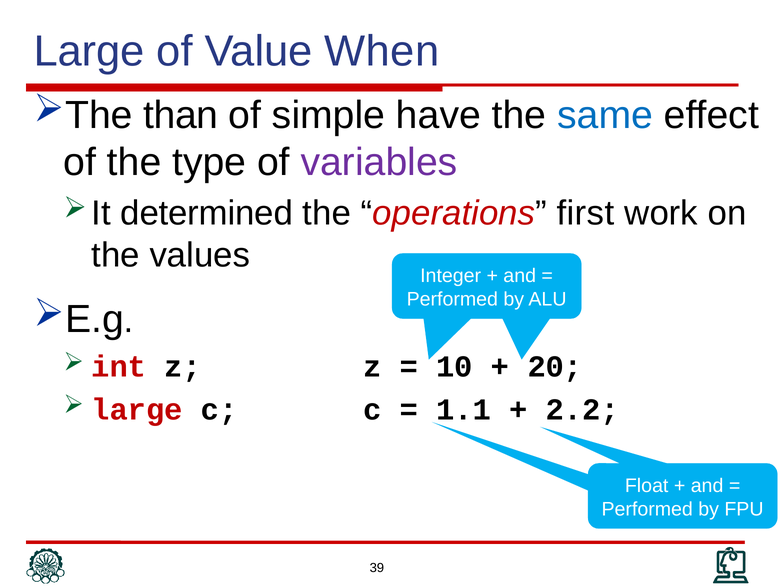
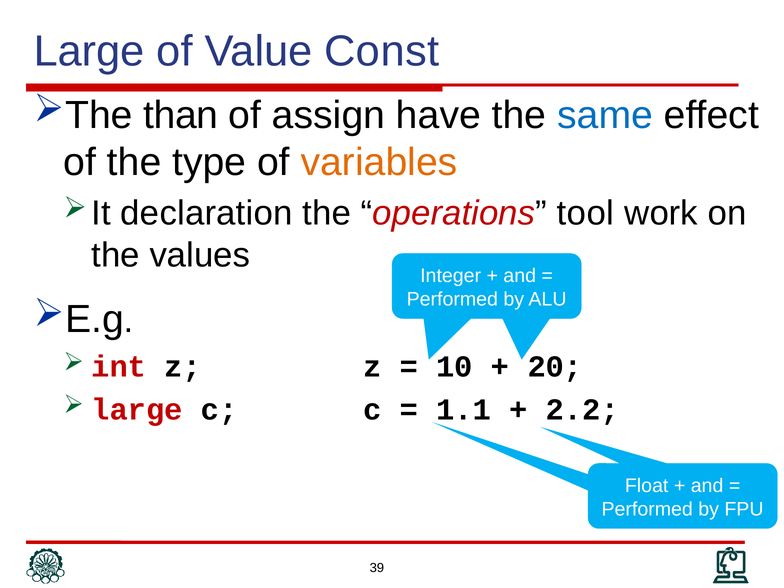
When: When -> Const
simple: simple -> assign
variables colour: purple -> orange
determined: determined -> declaration
first: first -> tool
